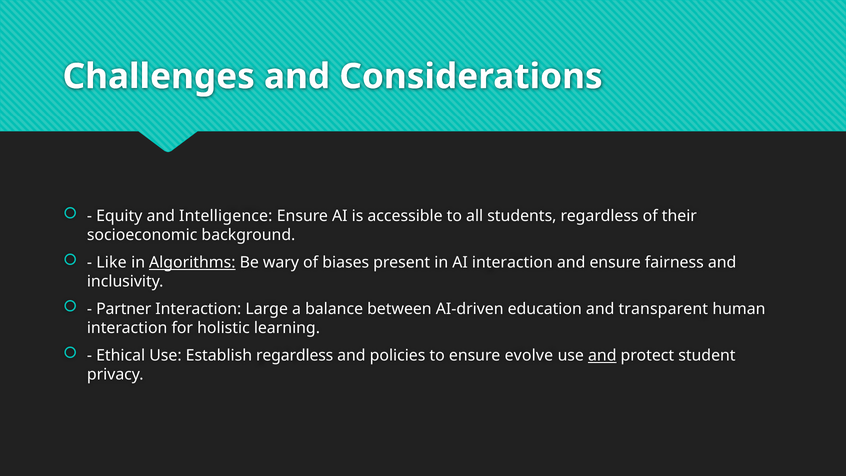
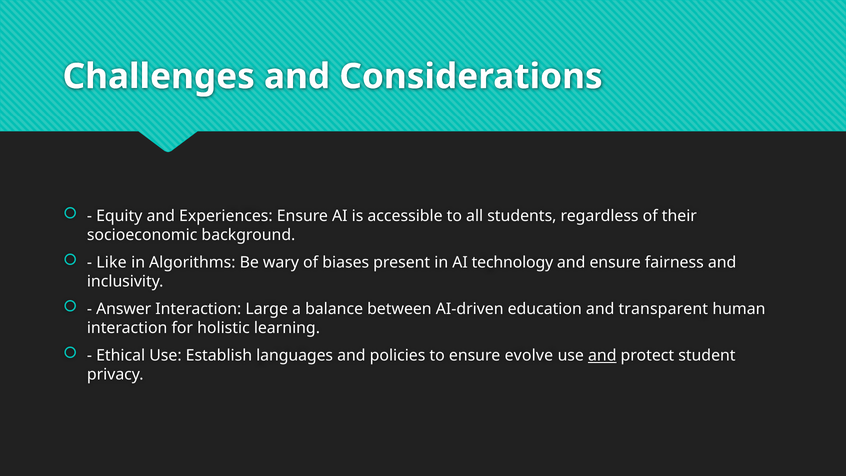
Intelligence: Intelligence -> Experiences
Algorithms underline: present -> none
AI interaction: interaction -> technology
Partner: Partner -> Answer
Establish regardless: regardless -> languages
